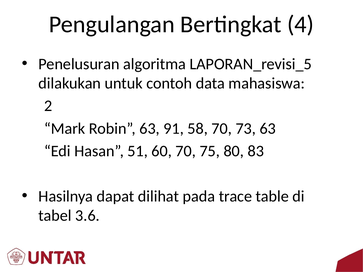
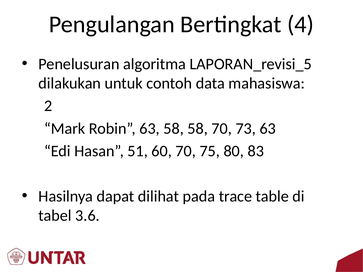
63 91: 91 -> 58
